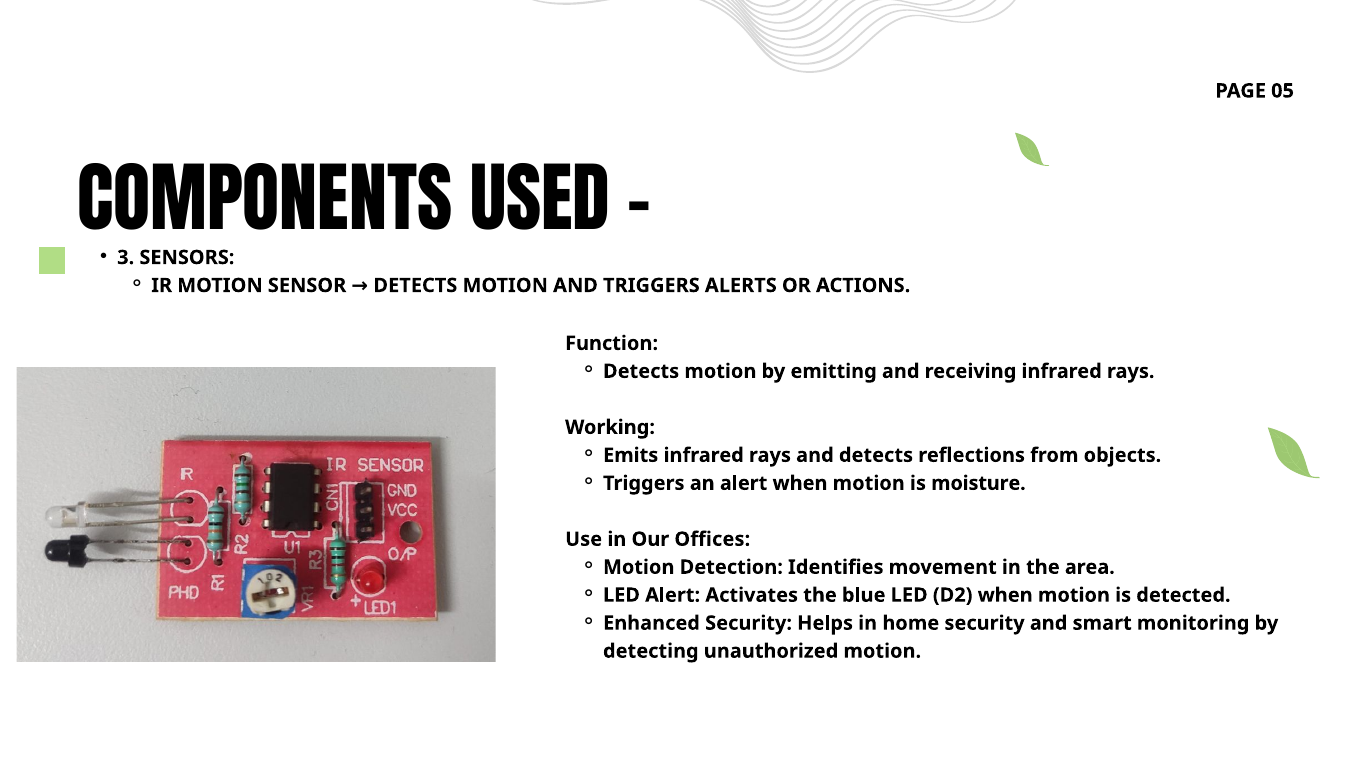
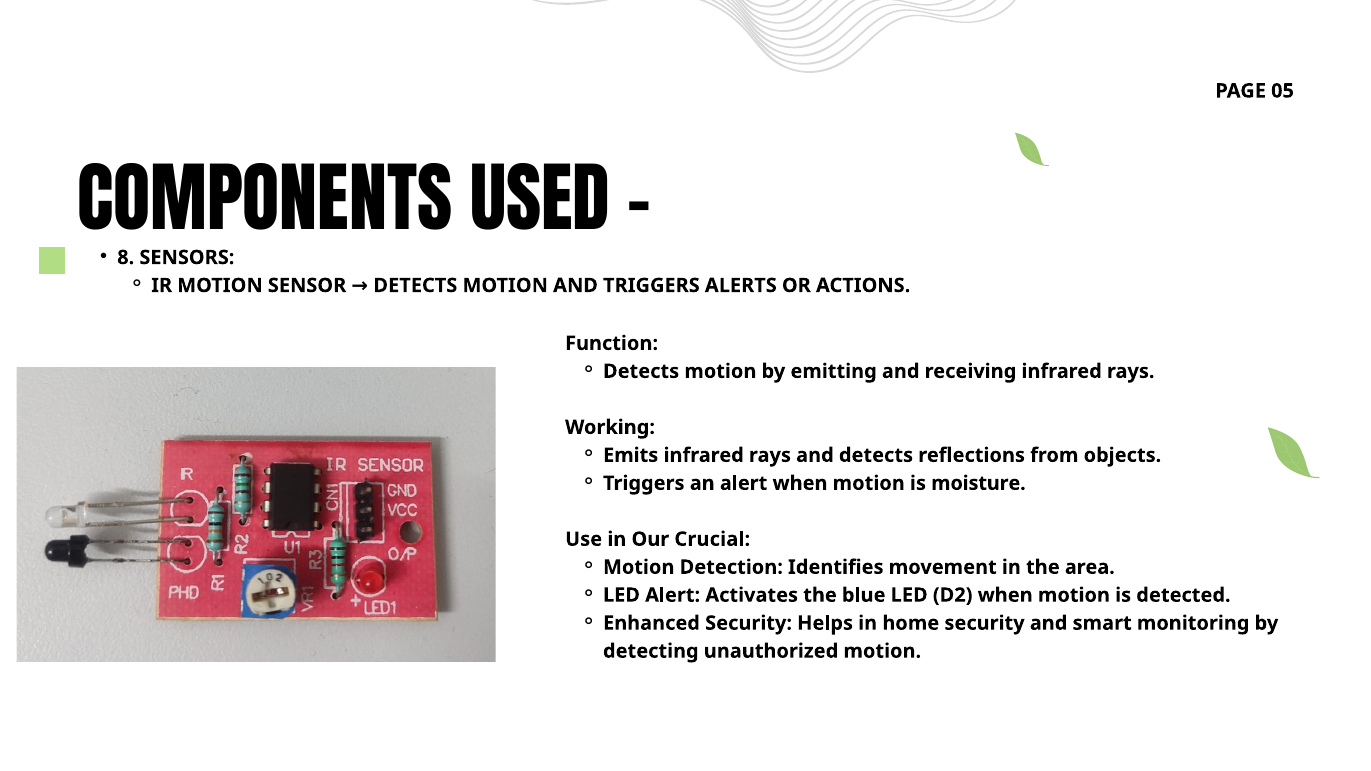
3: 3 -> 8
Offices: Offices -> Crucial
